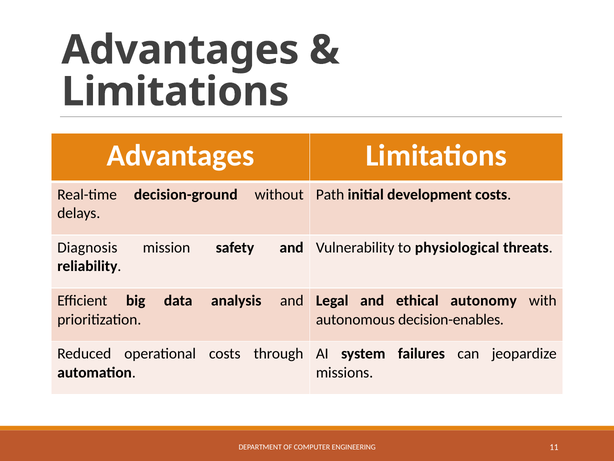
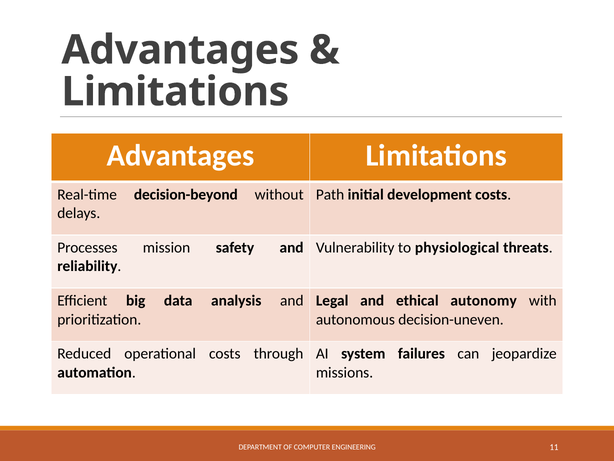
decision-ground: decision-ground -> decision-beyond
Diagnosis: Diagnosis -> Processes
decision-enables: decision-enables -> decision-uneven
